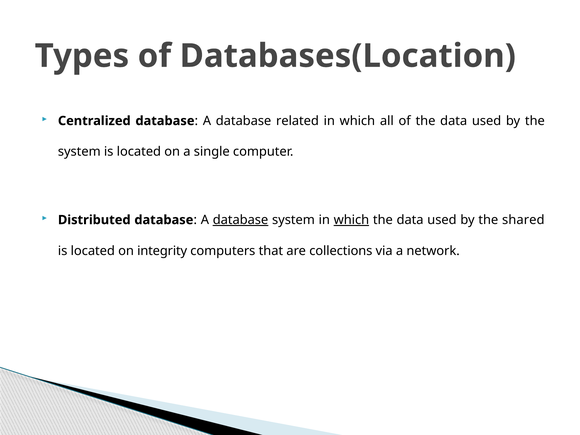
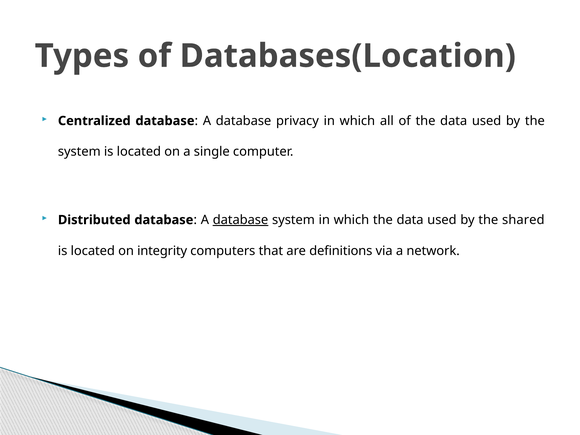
related: related -> privacy
which at (351, 220) underline: present -> none
collections: collections -> definitions
